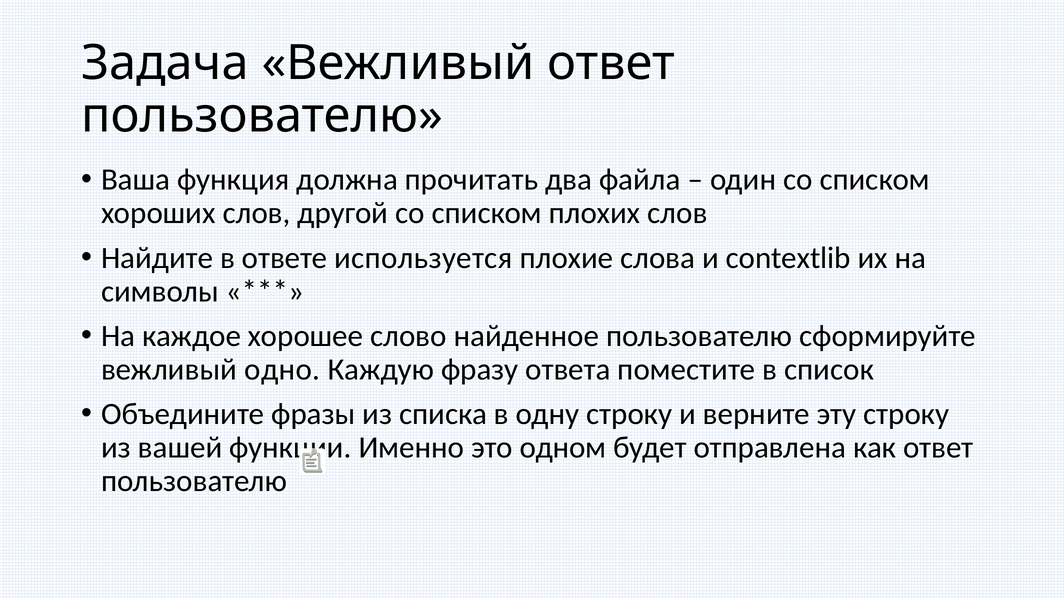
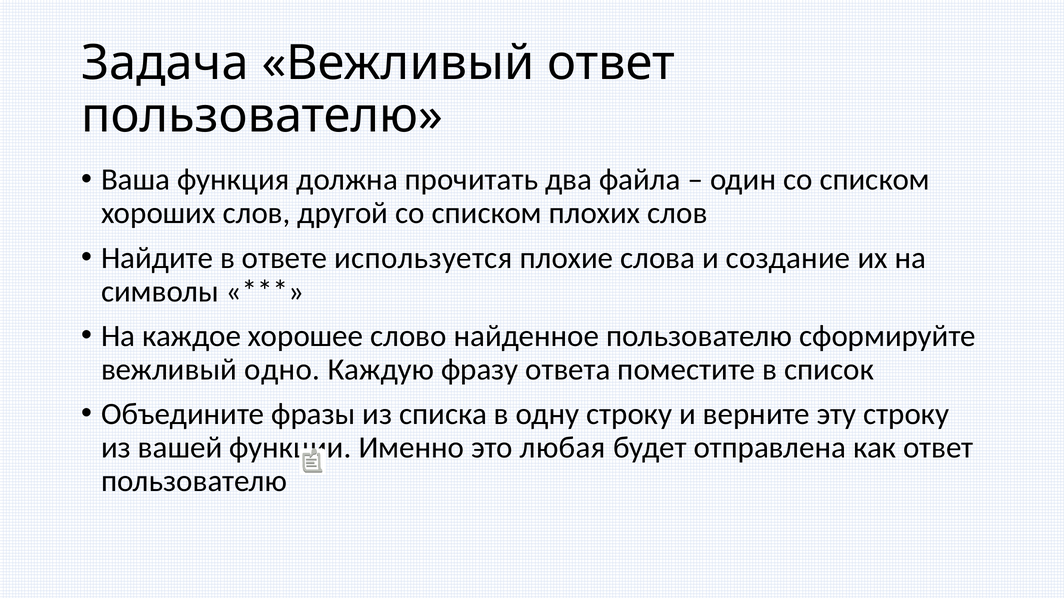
contextlib: contextlib -> создание
одном: одном -> любая
